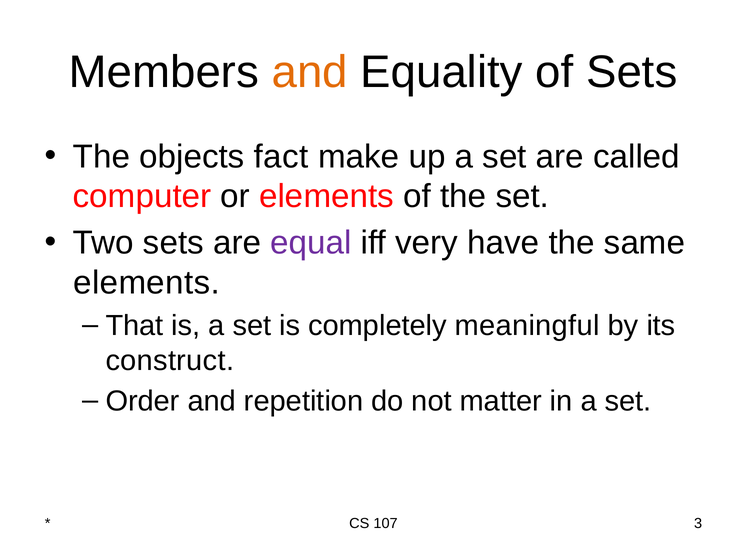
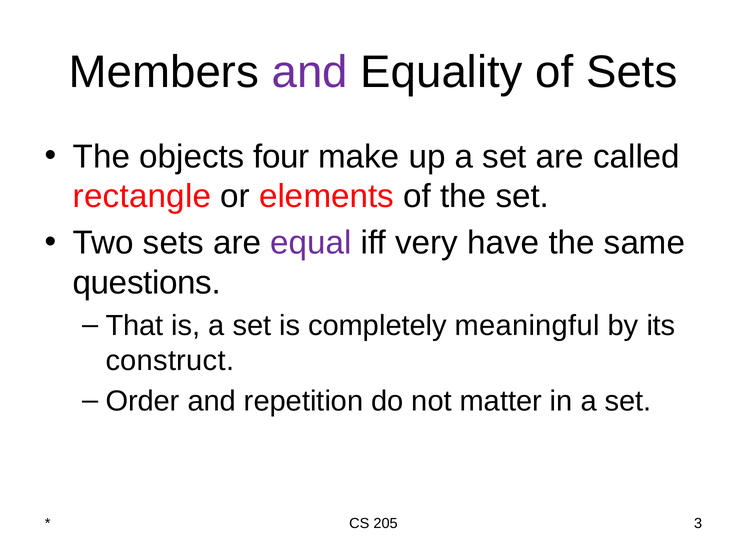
and at (310, 72) colour: orange -> purple
fact: fact -> four
computer: computer -> rectangle
elements at (146, 283): elements -> questions
107: 107 -> 205
